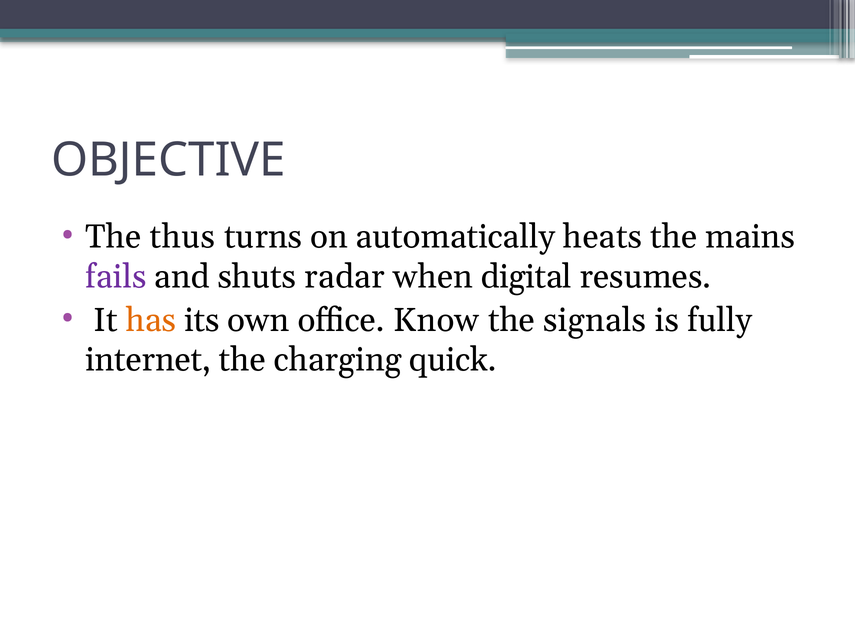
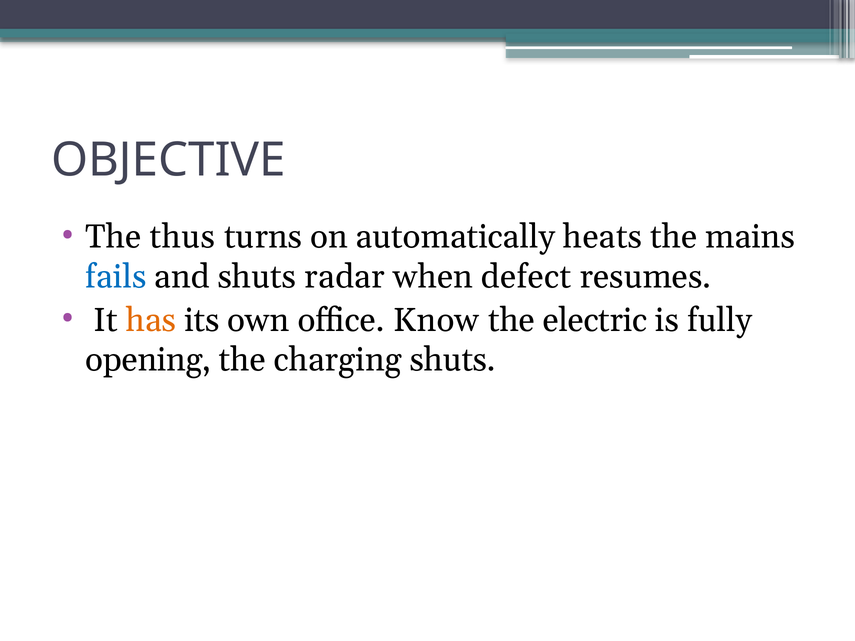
fails colour: purple -> blue
digital: digital -> defect
signals: signals -> electric
internet: internet -> opening
charging quick: quick -> shuts
